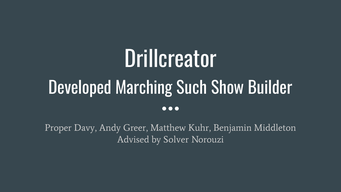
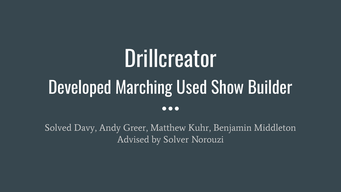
Such: Such -> Used
Proper: Proper -> Solved
